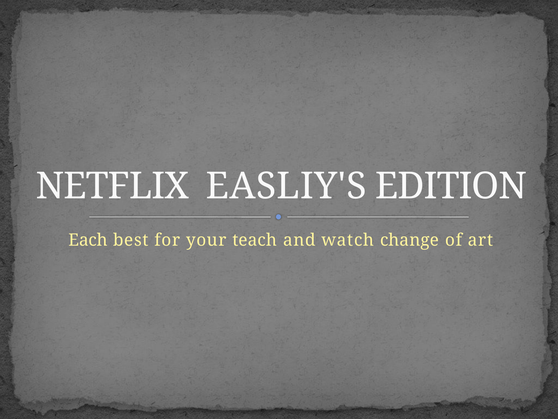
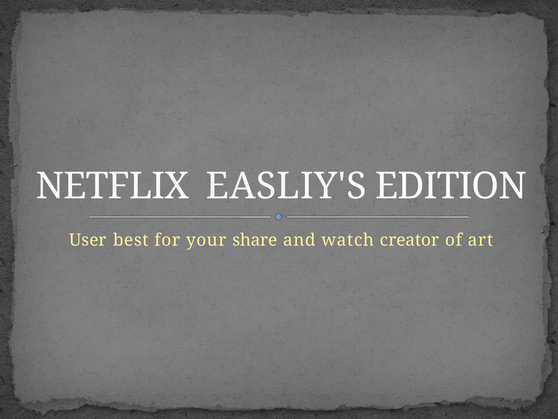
Each: Each -> User
teach: teach -> share
change: change -> creator
